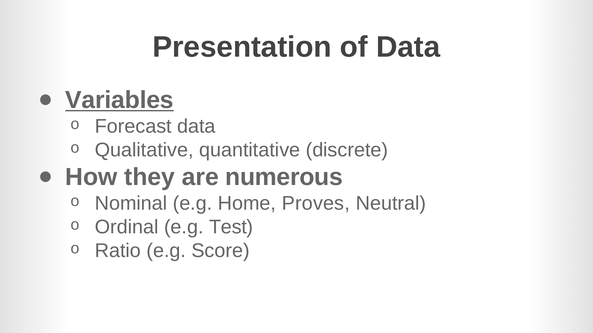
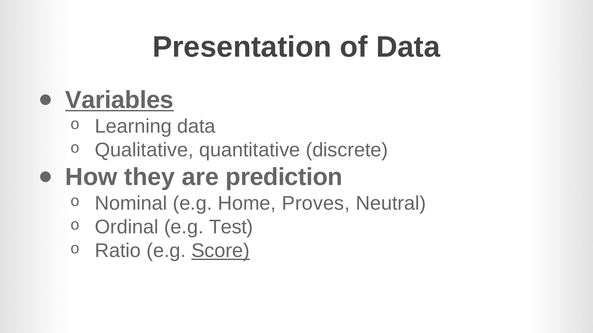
Forecast: Forecast -> Learning
numerous: numerous -> prediction
Score underline: none -> present
